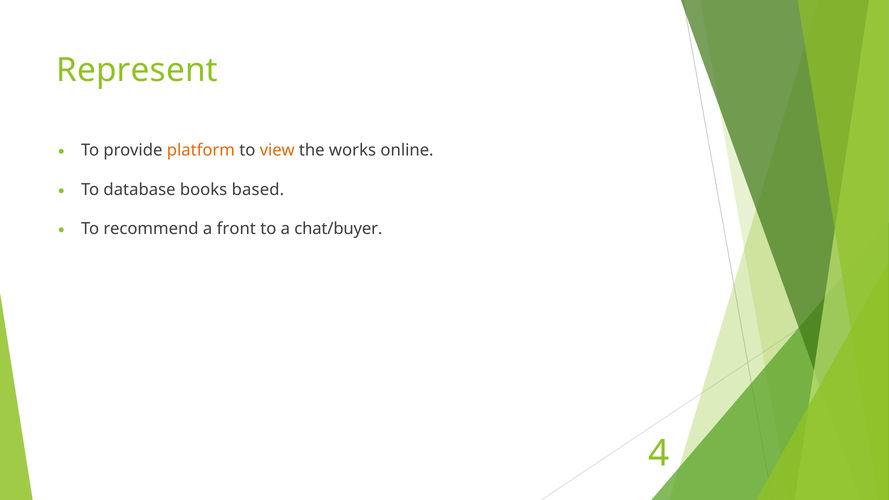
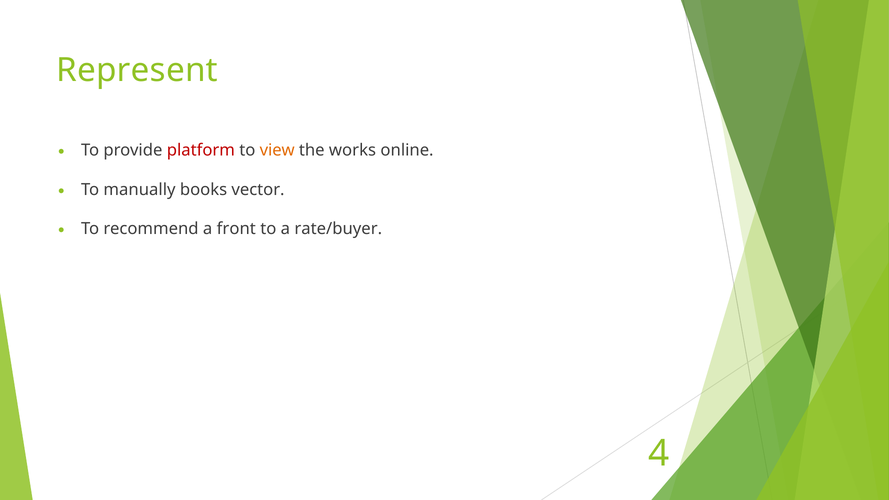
platform colour: orange -> red
database: database -> manually
based: based -> vector
chat/buyer: chat/buyer -> rate/buyer
